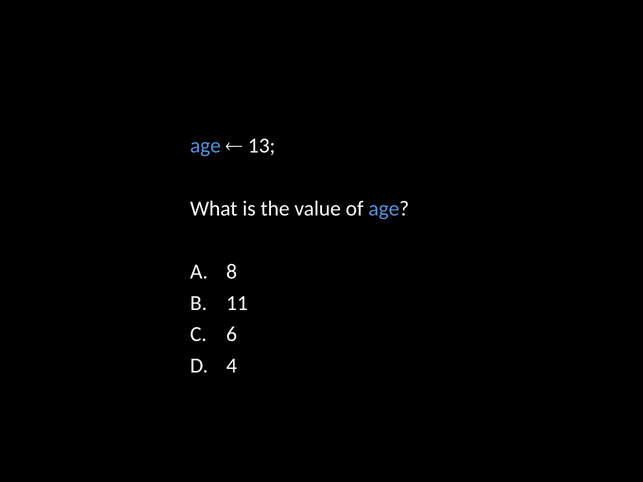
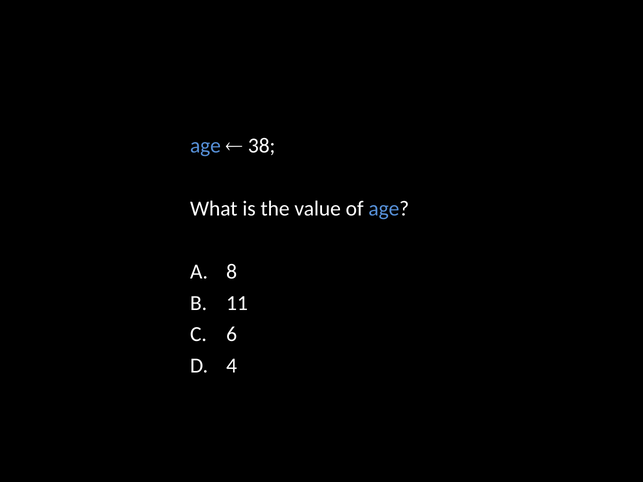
13: 13 -> 38
